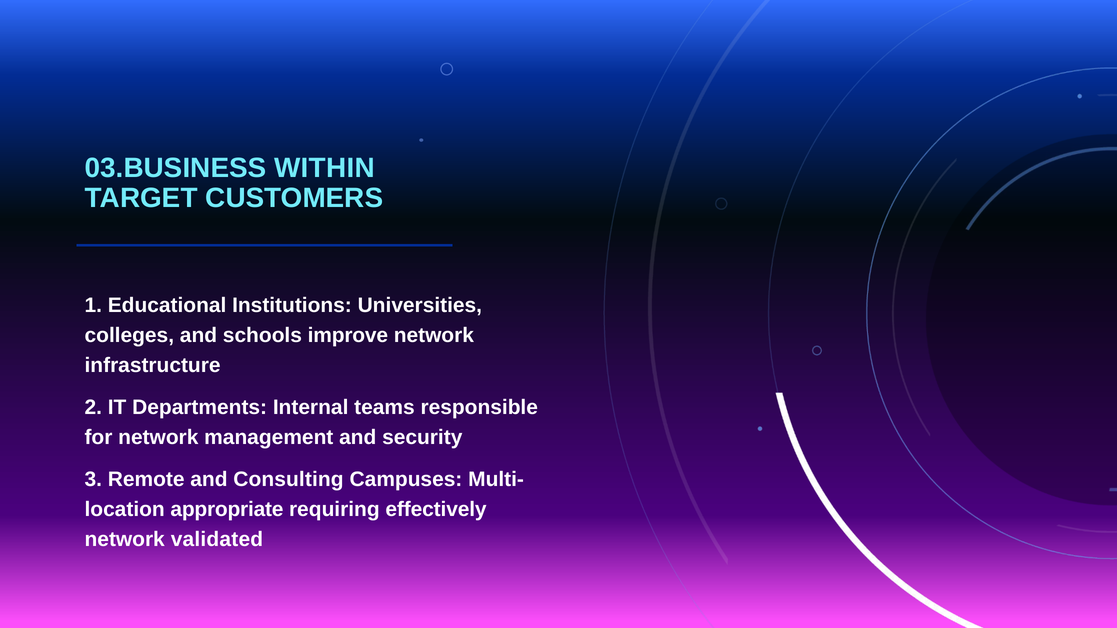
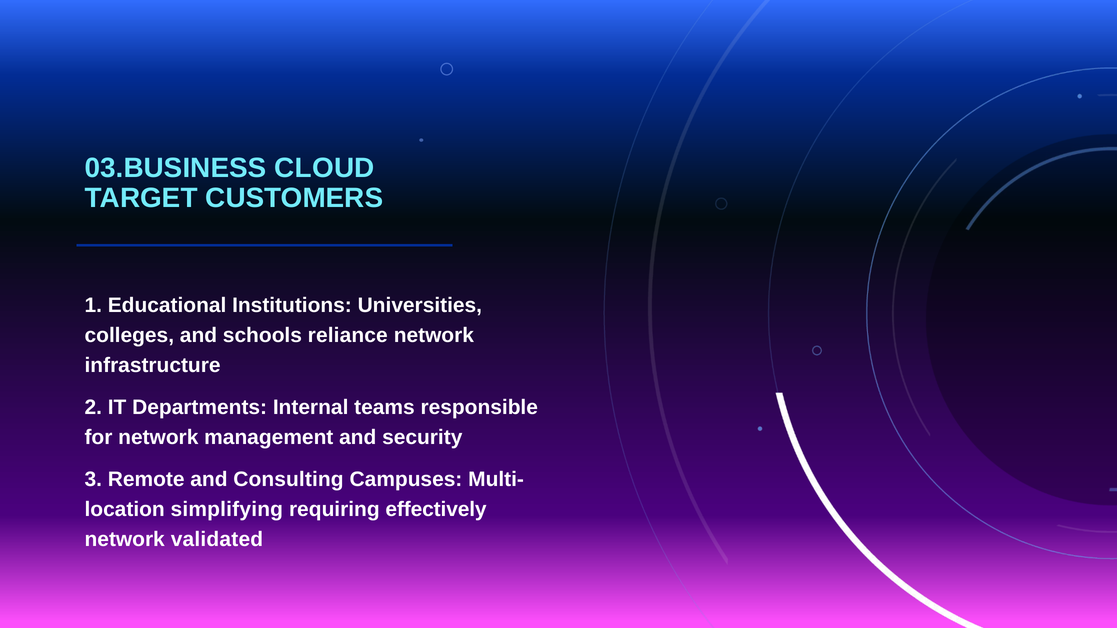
WITHIN: WITHIN -> CLOUD
improve: improve -> reliance
appropriate: appropriate -> simplifying
